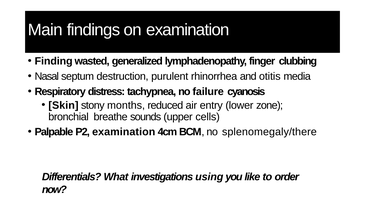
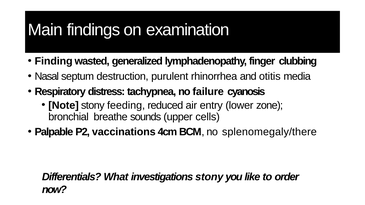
Skin: Skin -> Note
months: months -> feeding
P2 examination: examination -> vaccinations
investigations using: using -> stony
